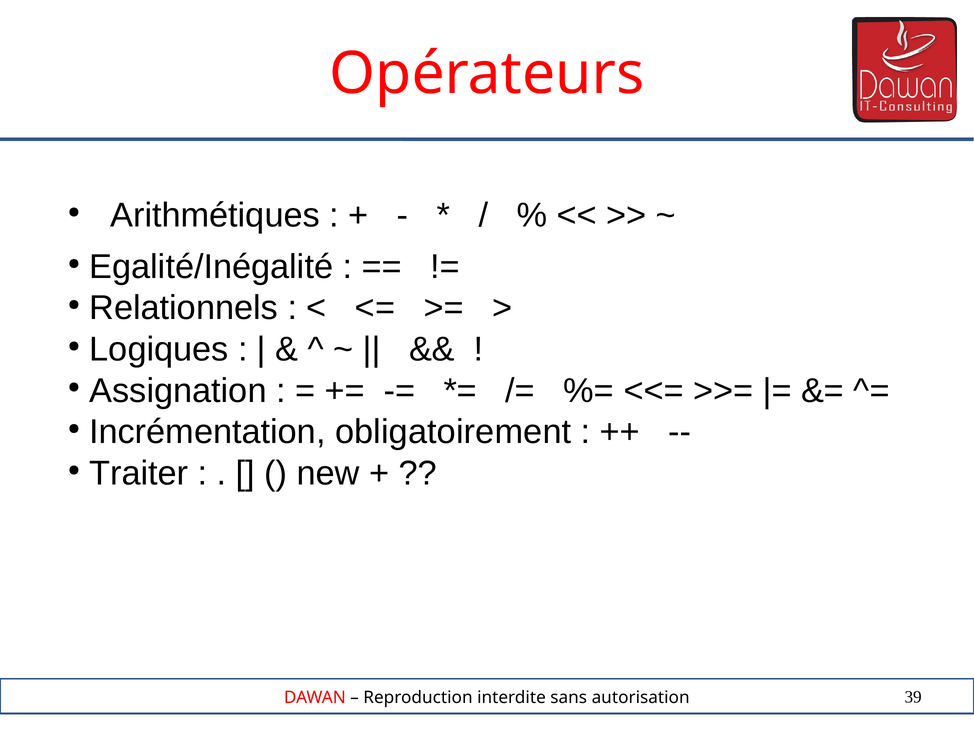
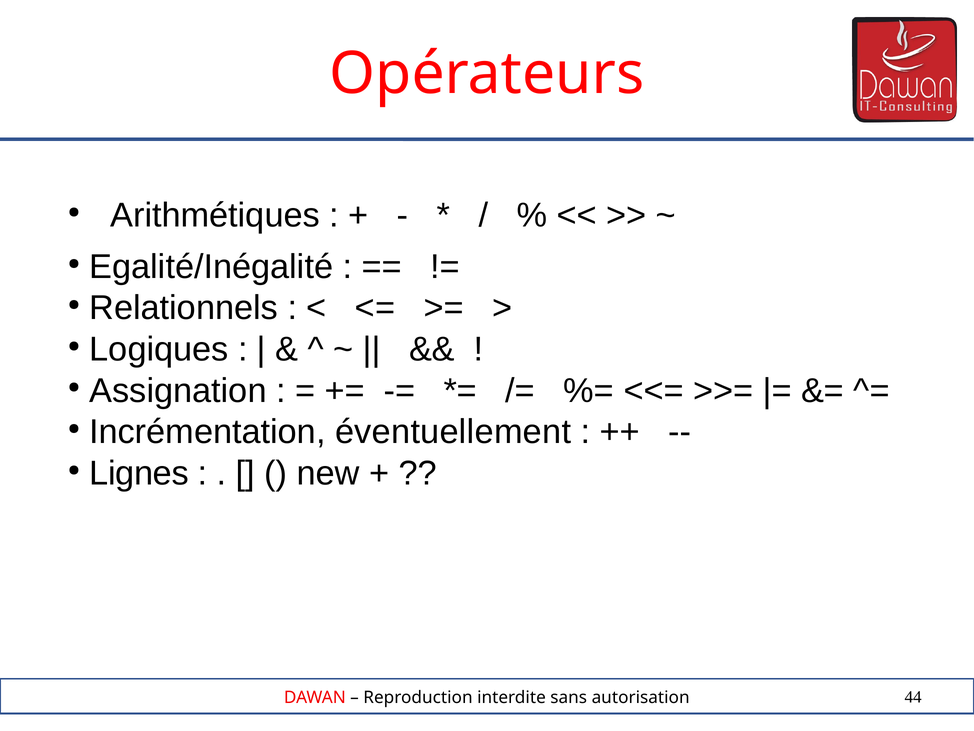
obligatoirement: obligatoirement -> éventuellement
Traiter: Traiter -> Lignes
39: 39 -> 44
